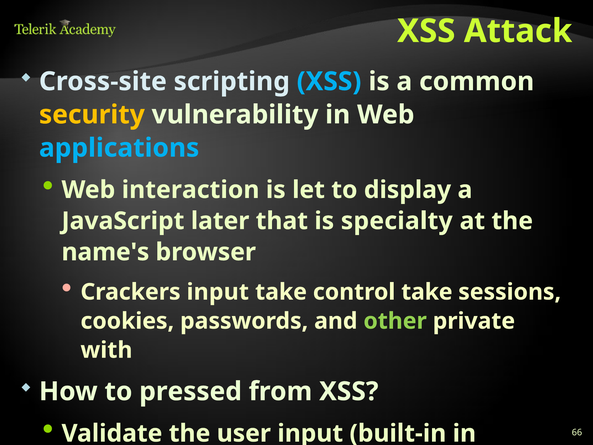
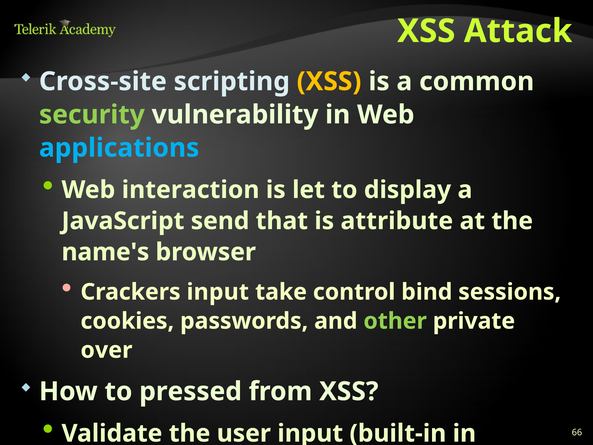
XSS at (329, 81) colour: light blue -> yellow
security colour: yellow -> light green
later: later -> send
specialty: specialty -> attribute
control take: take -> bind
with: with -> over
